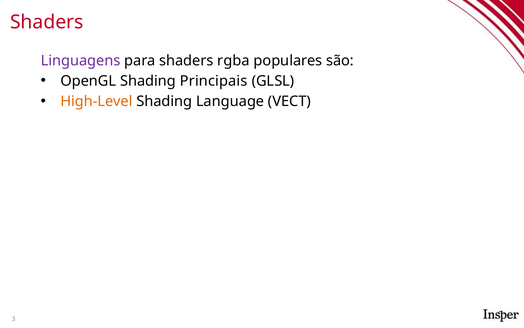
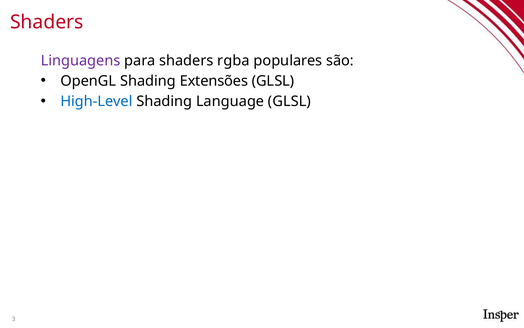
Principais: Principais -> Extensões
High-Level colour: orange -> blue
Language VECT: VECT -> GLSL
